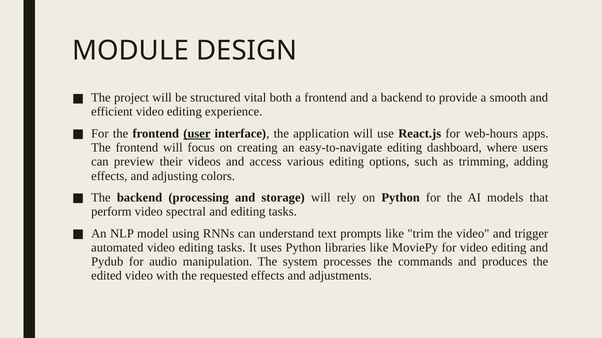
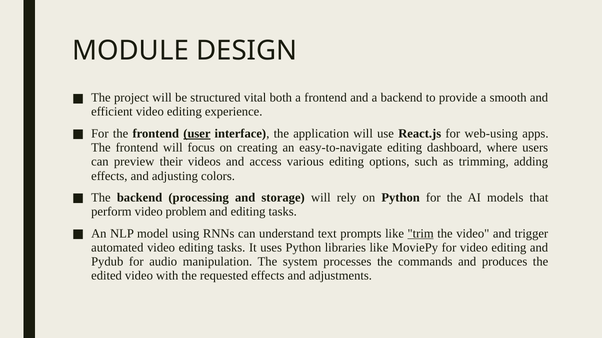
web-hours: web-hours -> web-using
spectral: spectral -> problem
trim underline: none -> present
